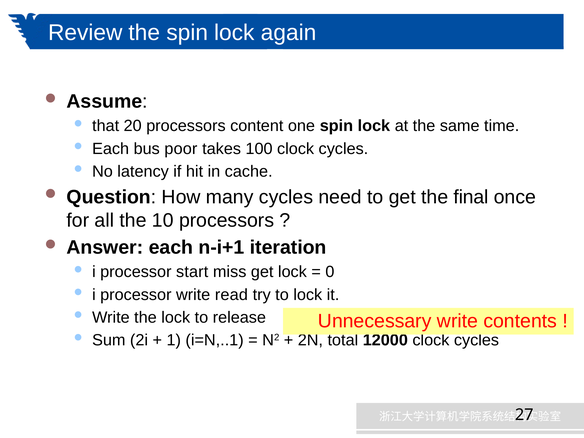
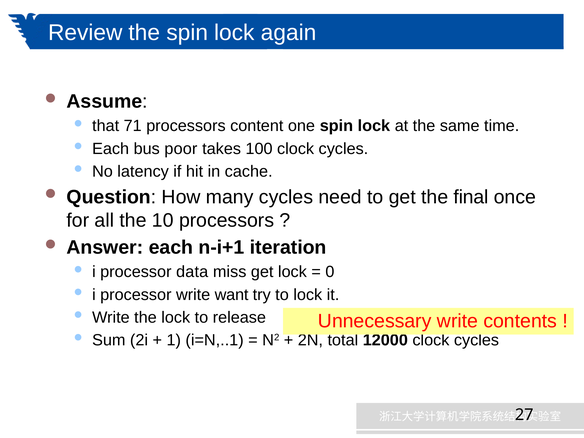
20: 20 -> 71
start: start -> data
read: read -> want
